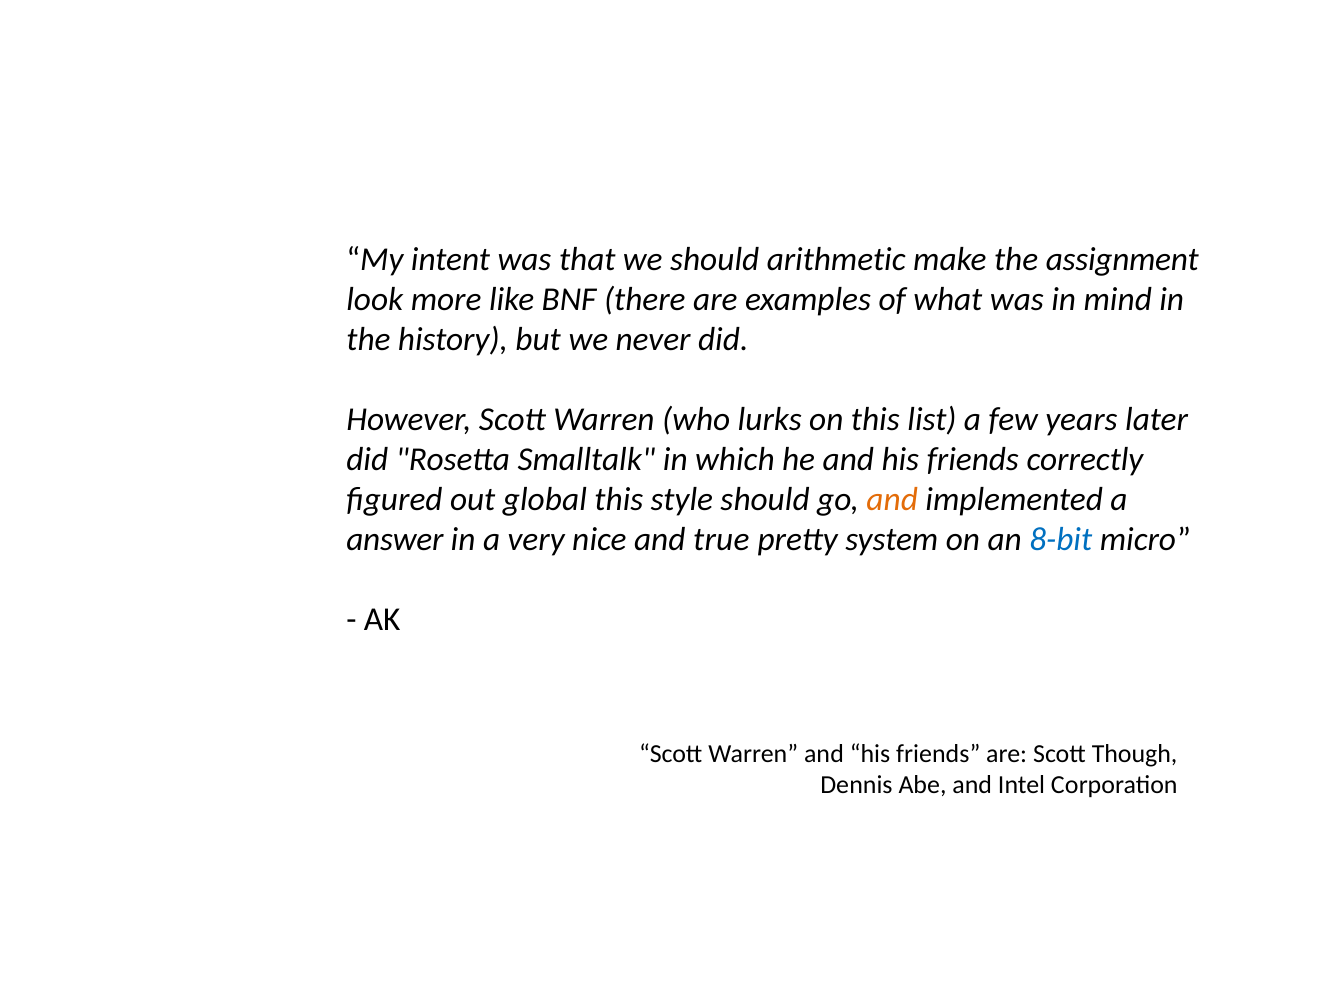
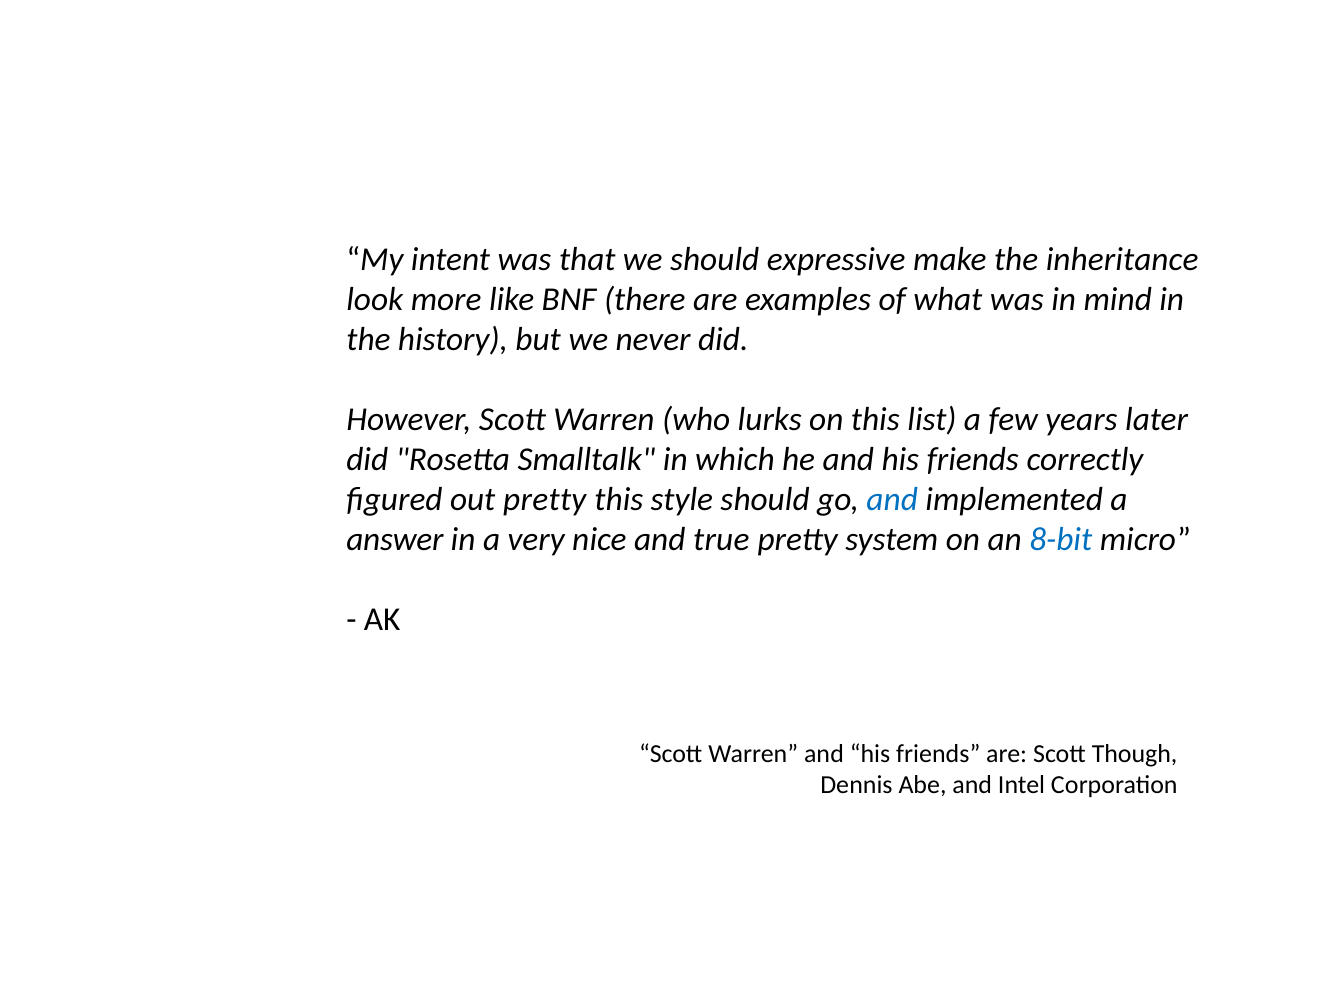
arithmetic: arithmetic -> expressive
assignment: assignment -> inheritance
out global: global -> pretty
and at (892, 499) colour: orange -> blue
